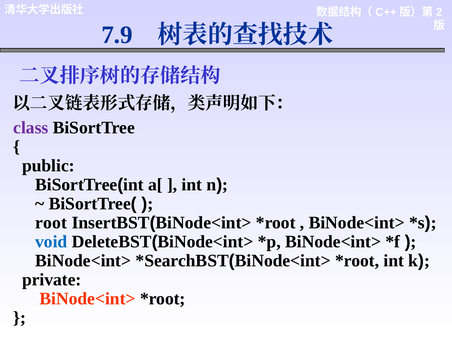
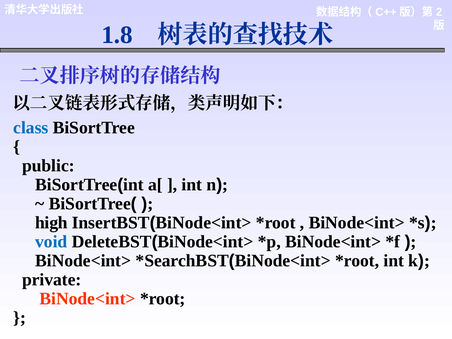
7.9: 7.9 -> 1.8
class colour: purple -> blue
root: root -> high
